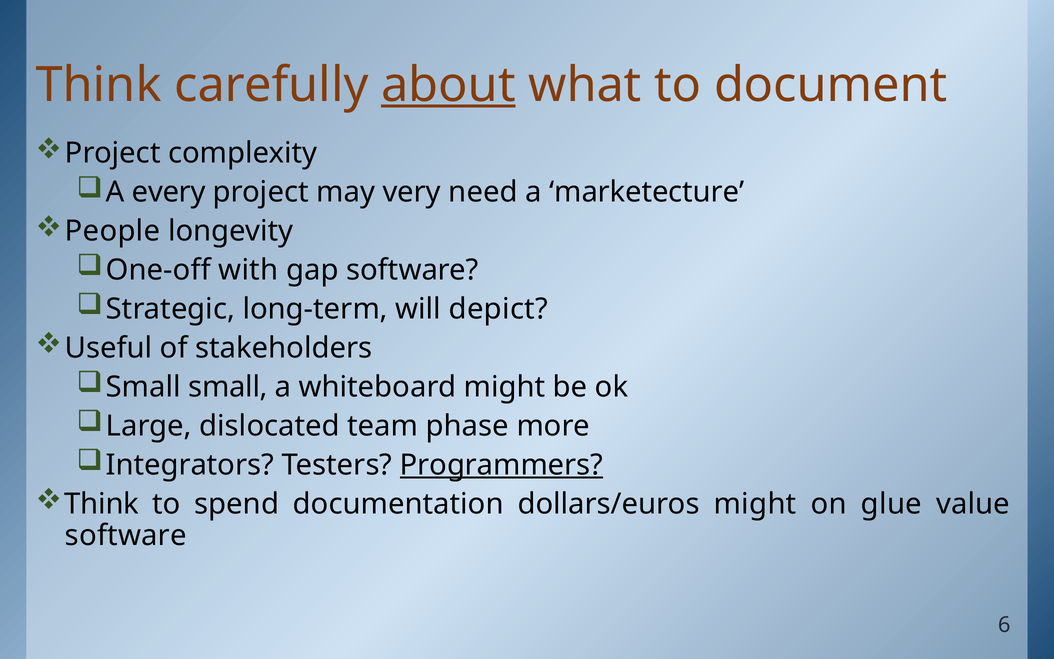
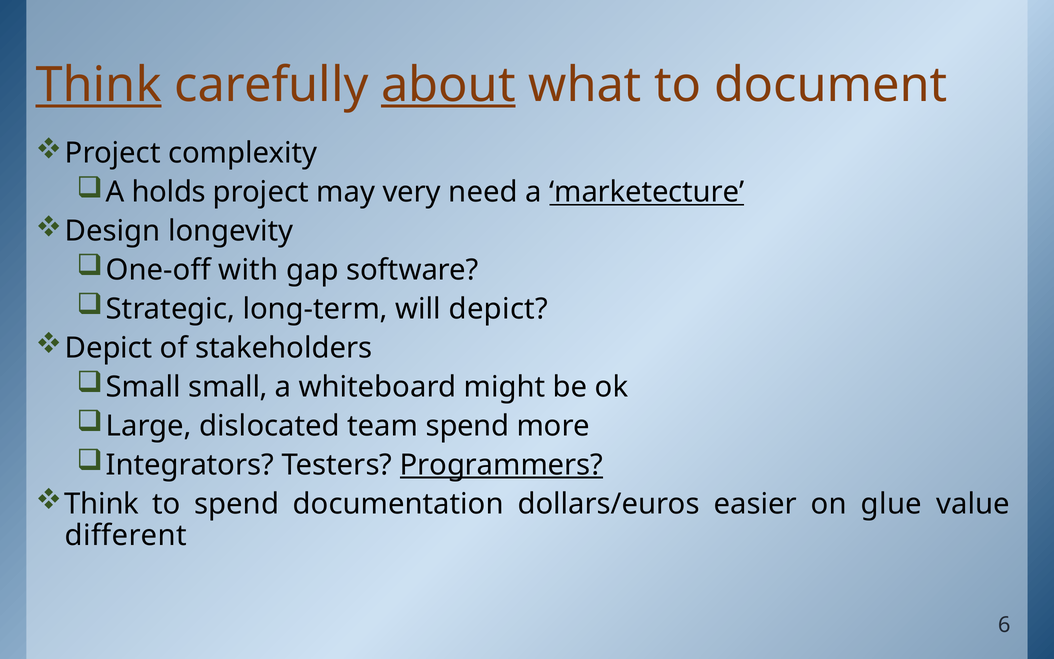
Think at (99, 85) underline: none -> present
every: every -> holds
marketecture underline: none -> present
People: People -> Design
Useful at (109, 348): Useful -> Depict
team phase: phase -> spend
dollars/euros might: might -> easier
software at (126, 535): software -> different
